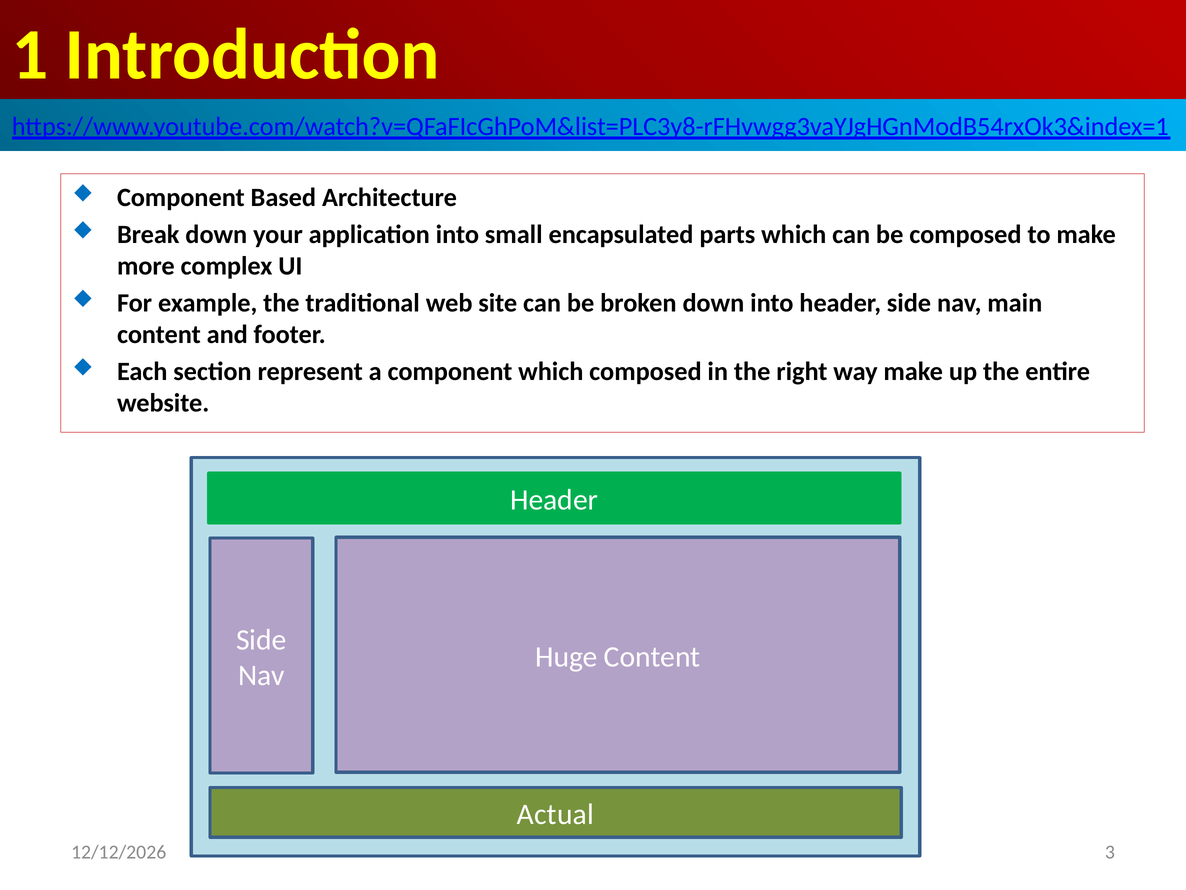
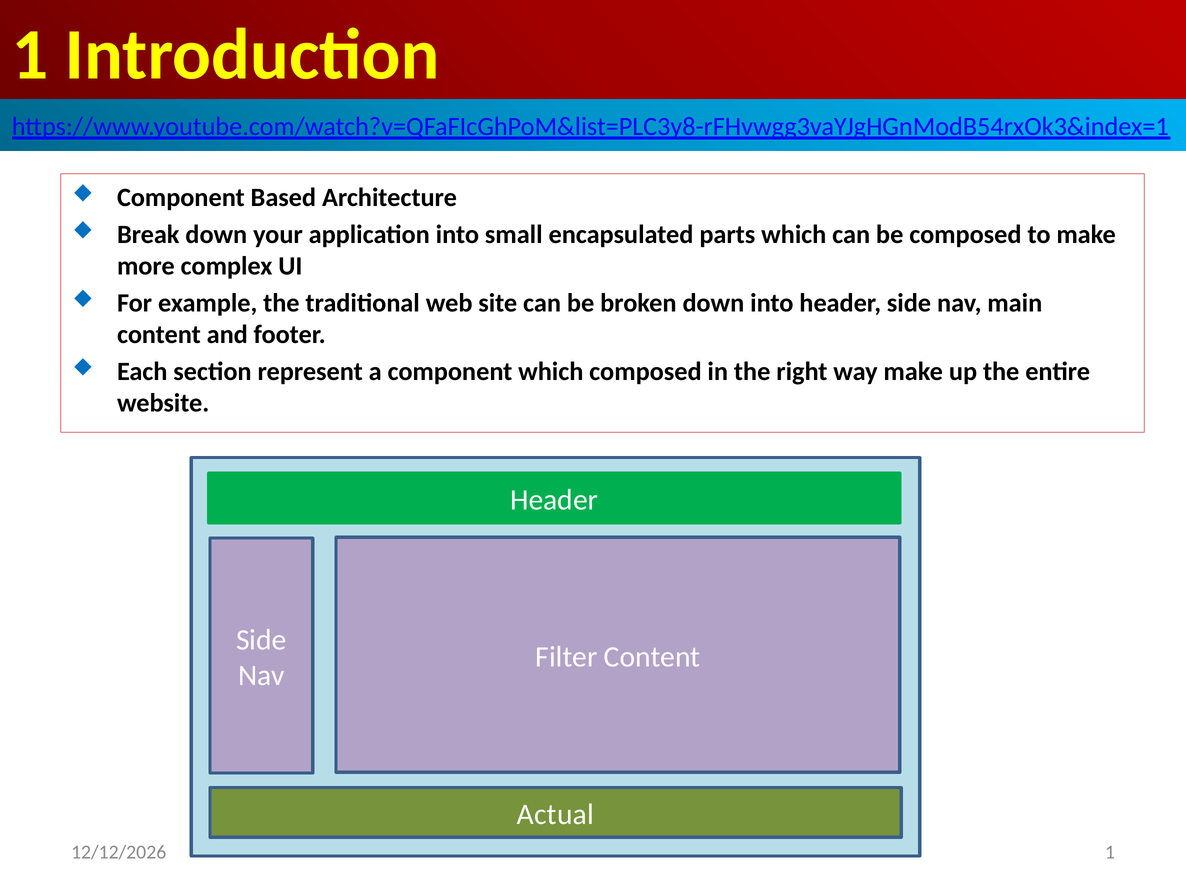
Huge: Huge -> Filter
3 at (1110, 852): 3 -> 1
